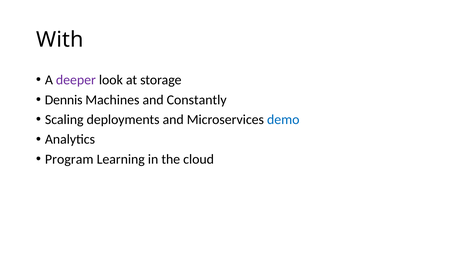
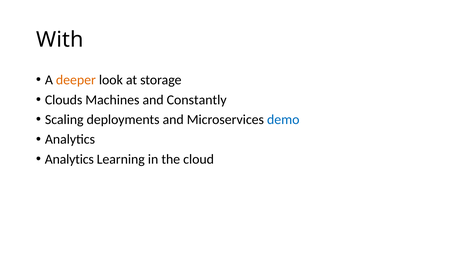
deeper colour: purple -> orange
Dennis: Dennis -> Clouds
Program at (69, 159): Program -> Analytics
